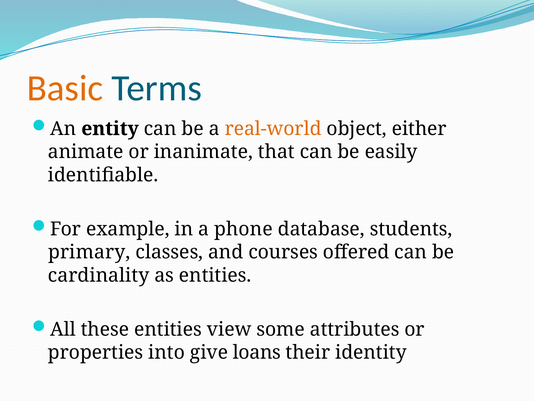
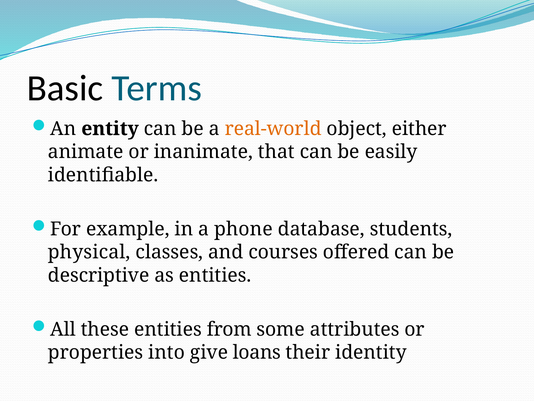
Basic colour: orange -> black
primary: primary -> physical
cardinality: cardinality -> descriptive
view: view -> from
